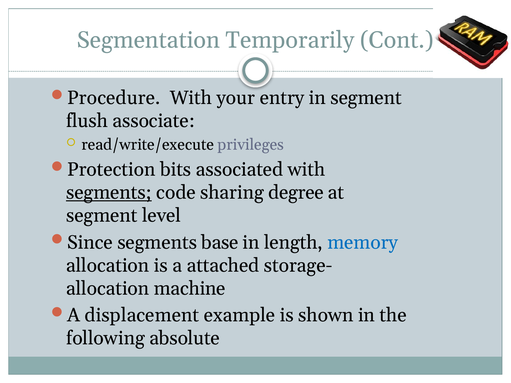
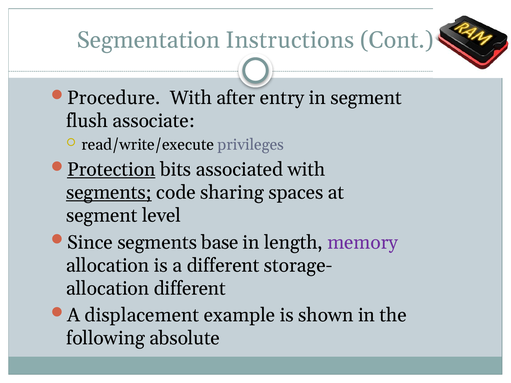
Temporarily: Temporarily -> Instructions
your: your -> after
Protection underline: none -> present
degree: degree -> spaces
memory colour: blue -> purple
a attached: attached -> different
allocation machine: machine -> different
